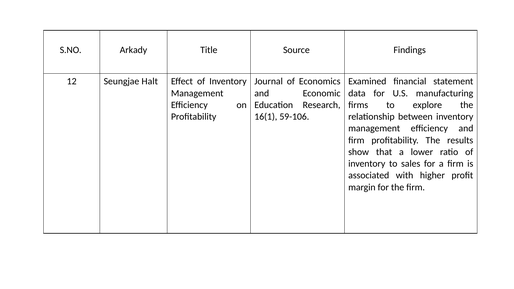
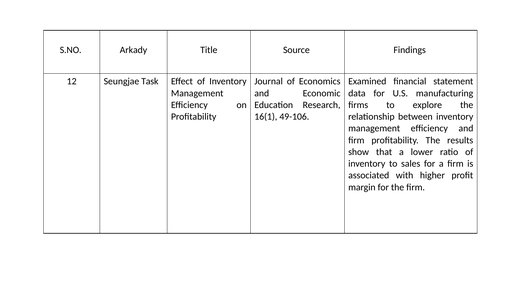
Halt: Halt -> Task
59-106: 59-106 -> 49-106
